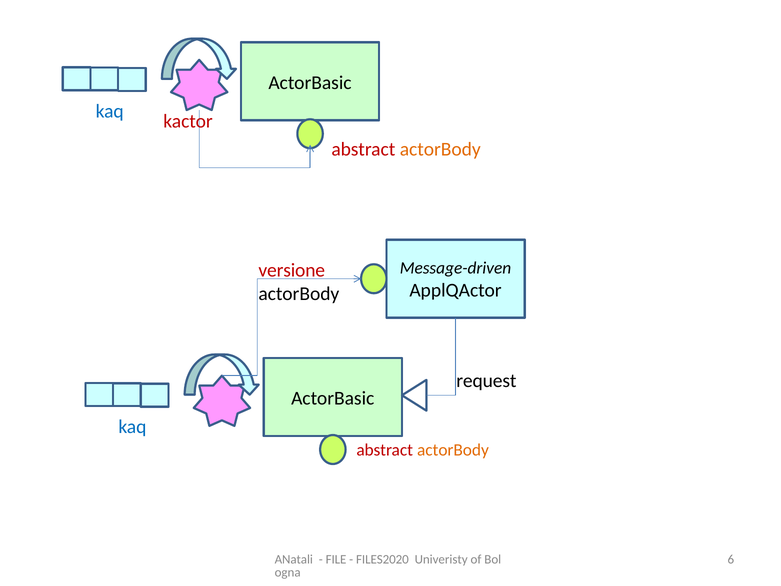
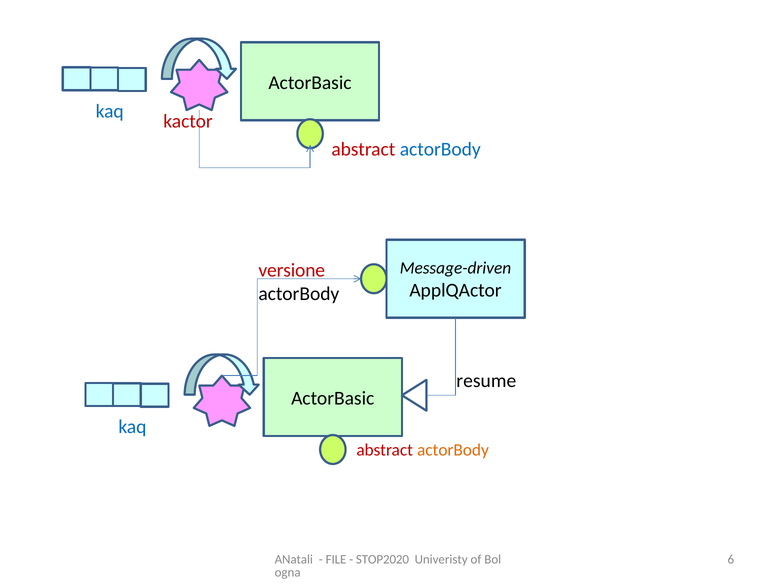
actorBody at (440, 149) colour: orange -> blue
request: request -> resume
FILES2020: FILES2020 -> STOP2020
